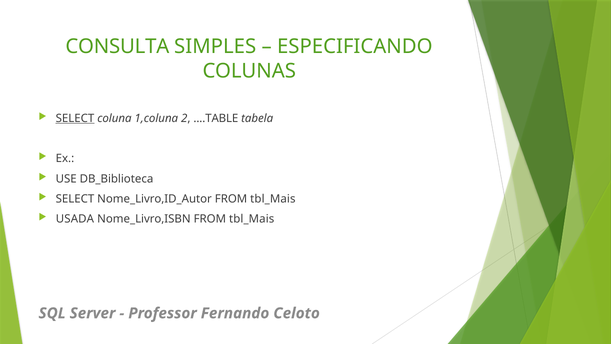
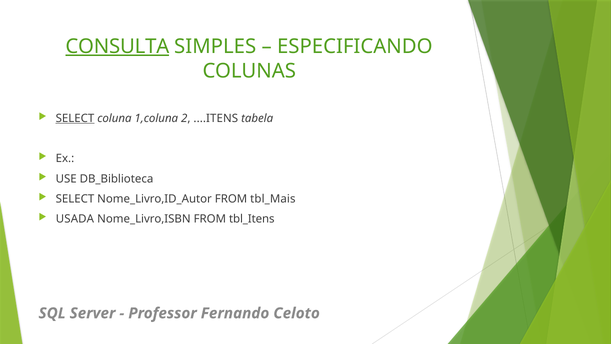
CONSULTA underline: none -> present
....TABLE: ....TABLE -> ....ITENS
Nome_Livro,ISBN FROM tbl_Mais: tbl_Mais -> tbl_Itens
